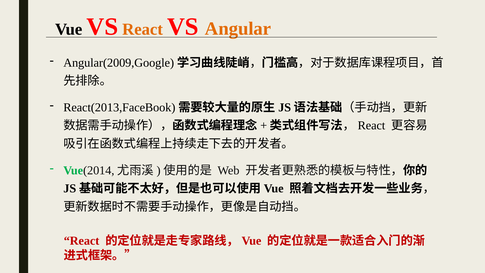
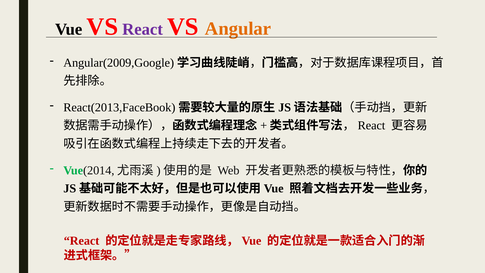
React at (143, 29) colour: orange -> purple
